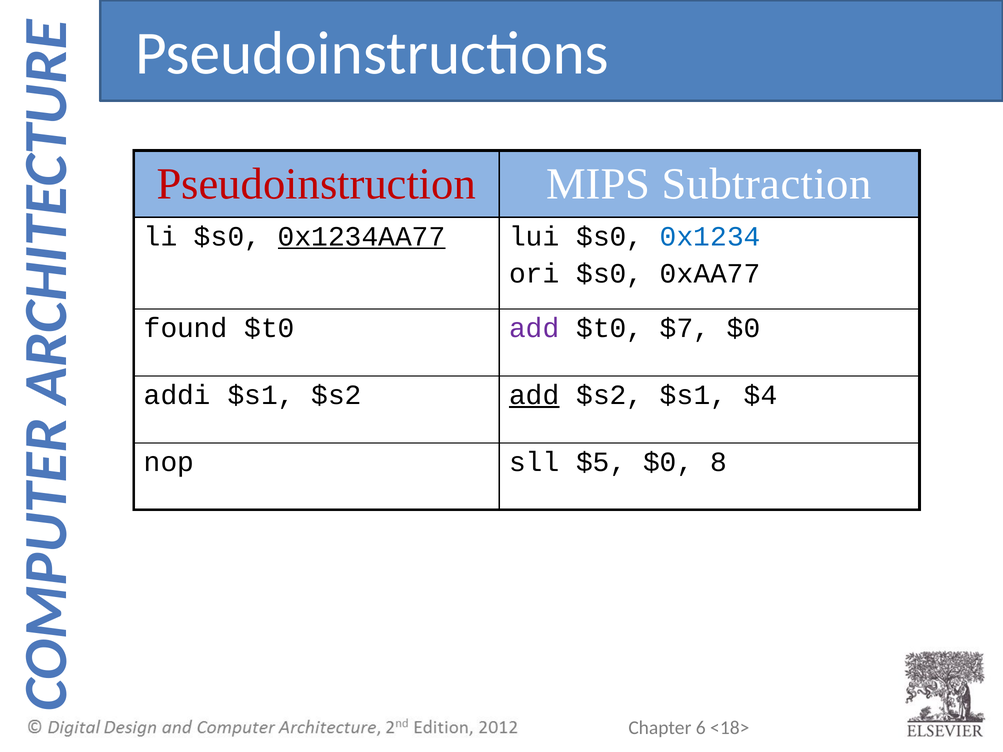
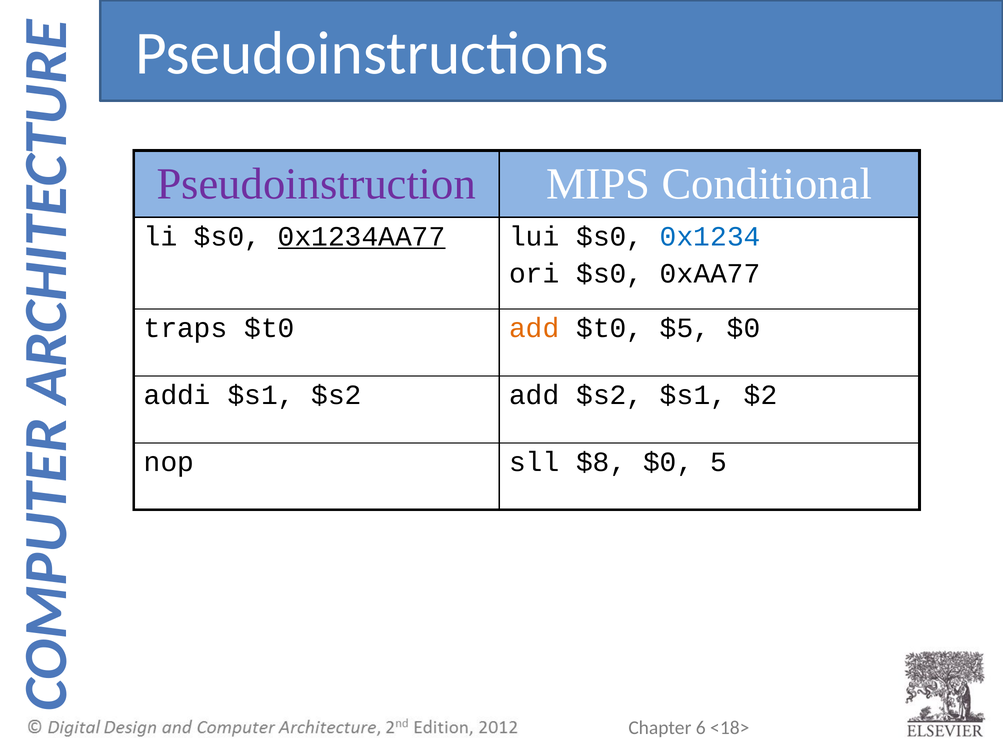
Pseudoinstruction colour: red -> purple
Subtraction: Subtraction -> Conditional
found: found -> traps
add at (534, 328) colour: purple -> orange
$7: $7 -> $5
add at (534, 395) underline: present -> none
$4: $4 -> $2
$5: $5 -> $8
8: 8 -> 5
